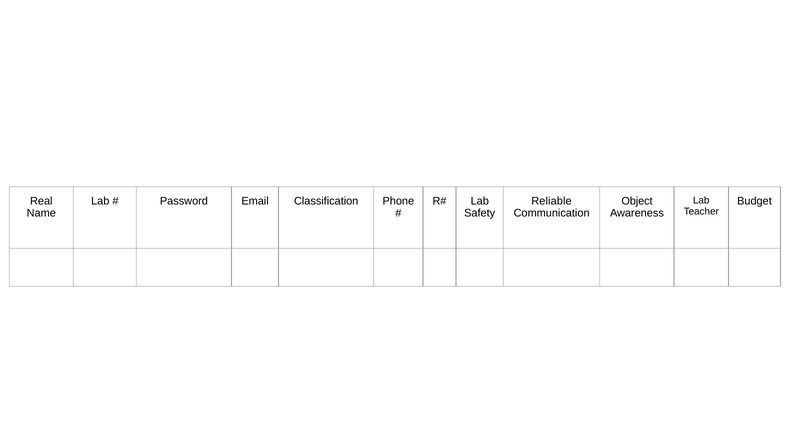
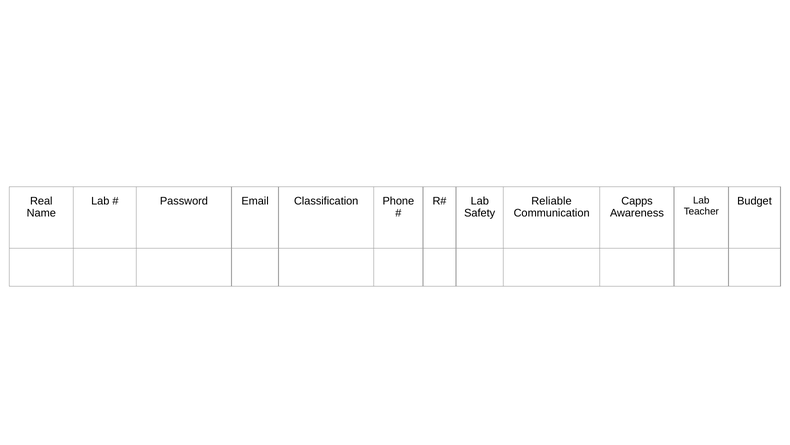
Object: Object -> Capps
